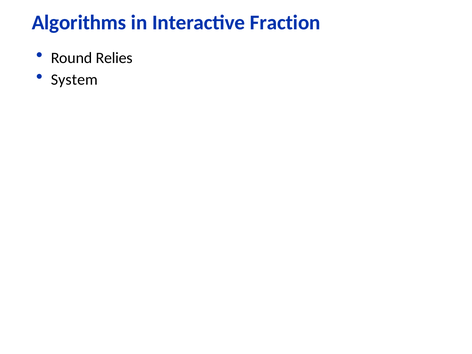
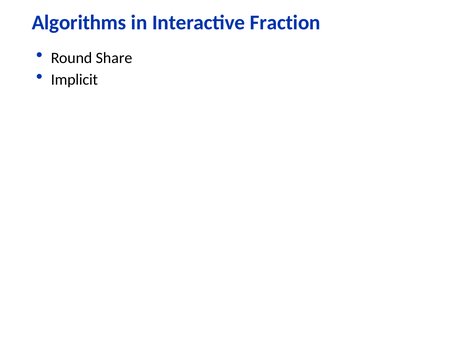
Relies: Relies -> Share
System: System -> Implicit
